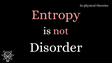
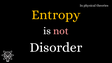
Entropy colour: pink -> yellow
